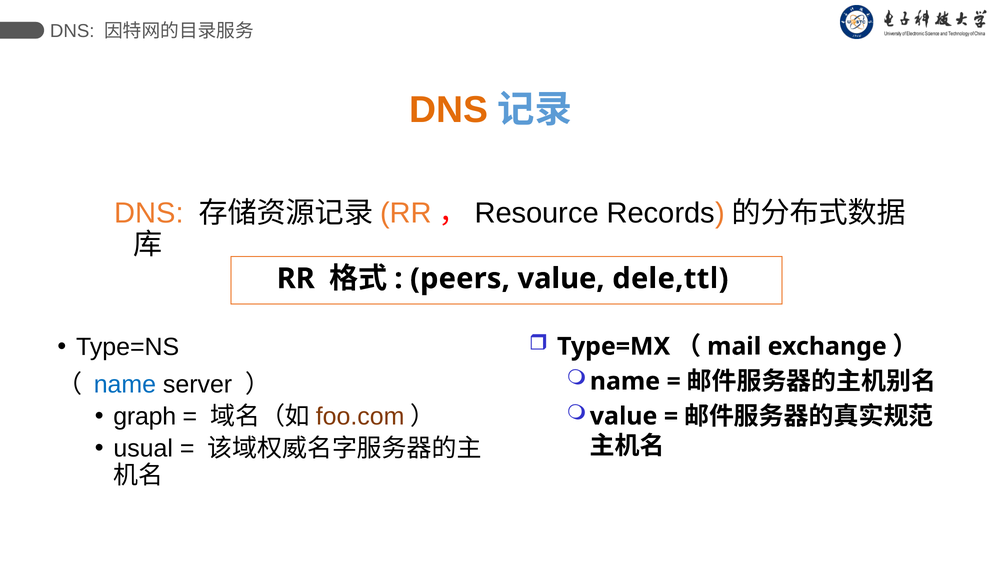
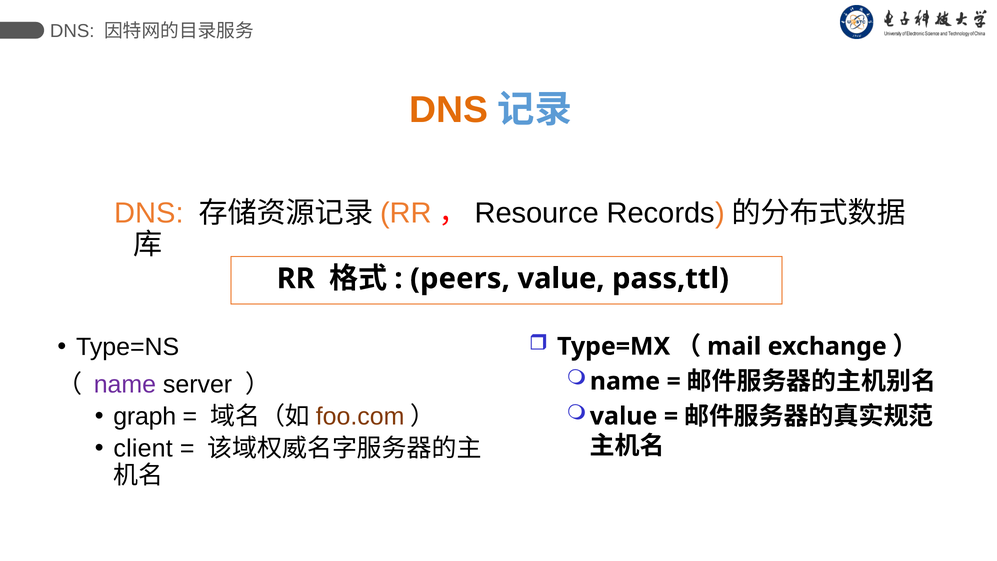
dele,ttl: dele,ttl -> pass,ttl
name at (125, 384) colour: blue -> purple
usual: usual -> client
